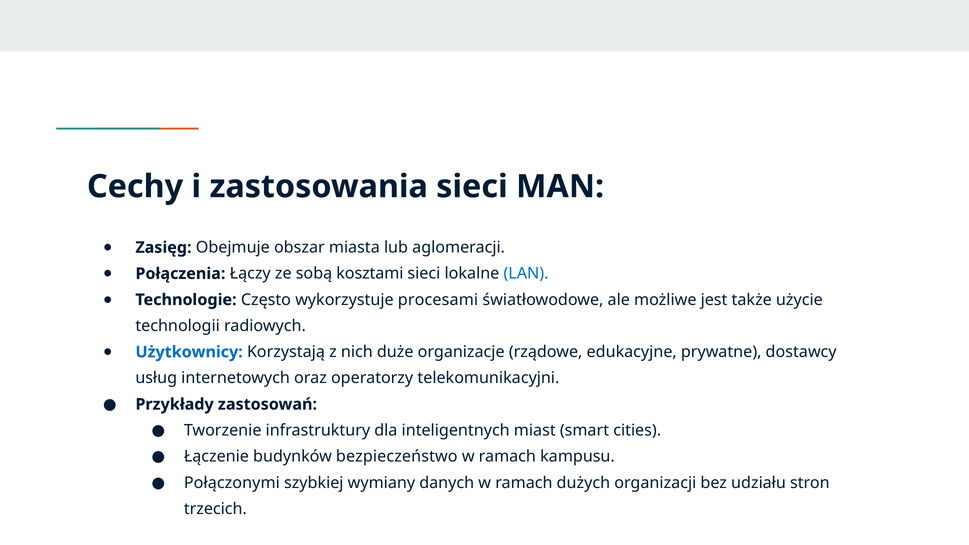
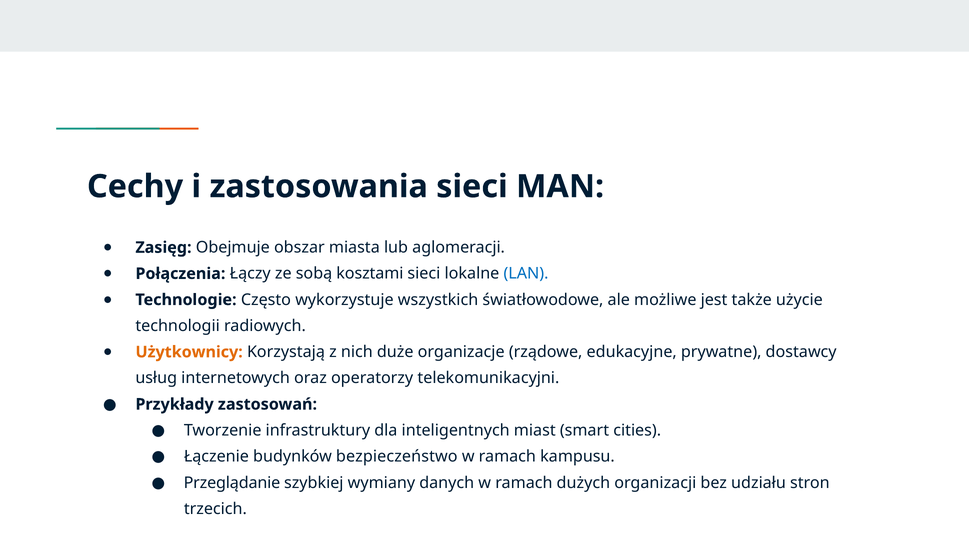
procesami: procesami -> wszystkich
Użytkownicy colour: blue -> orange
Połączonymi: Połączonymi -> Przeglądanie
